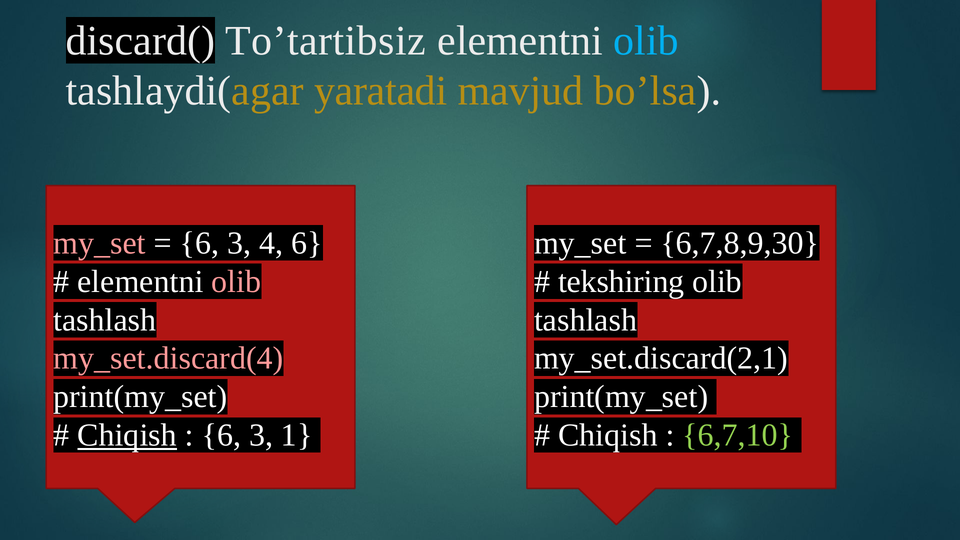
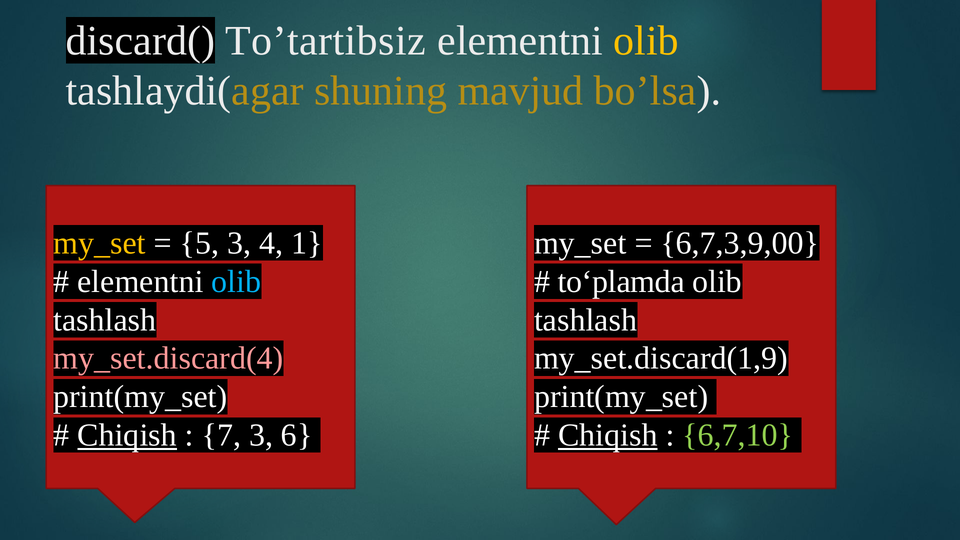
olib at (646, 41) colour: light blue -> yellow
yaratadi: yaratadi -> shuning
my_set at (99, 243) colour: pink -> yellow
6 at (199, 243): 6 -> 5
4 6: 6 -> 1
6,7,8,9,30: 6,7,8,9,30 -> 6,7,3,9,00
olib at (236, 282) colour: pink -> light blue
tekshiring: tekshiring -> toʻplamda
my_set.discard(2,1: my_set.discard(2,1 -> my_set.discard(1,9
6 at (221, 435): 6 -> 7
1: 1 -> 6
Chiqish at (608, 435) underline: none -> present
